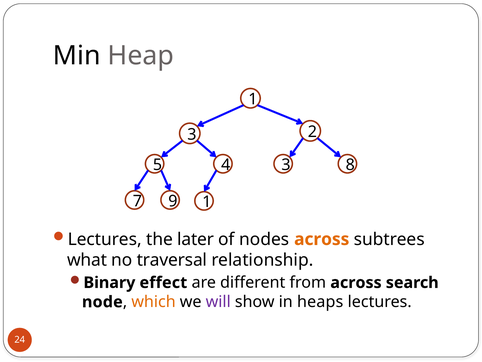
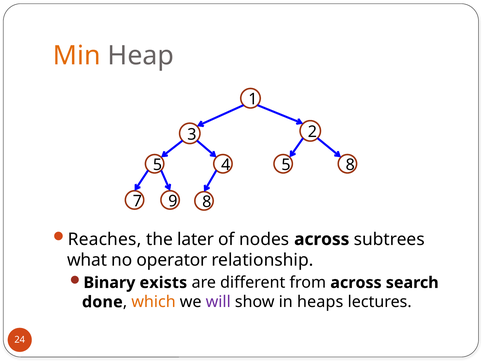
Min colour: black -> orange
4 3: 3 -> 5
9 1: 1 -> 8
Lectures at (105, 239): Lectures -> Reaches
across at (322, 239) colour: orange -> black
traversal: traversal -> operator
effect: effect -> exists
node: node -> done
